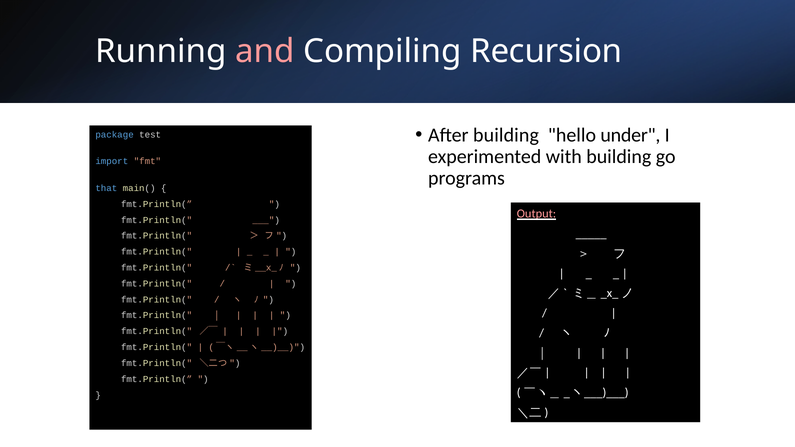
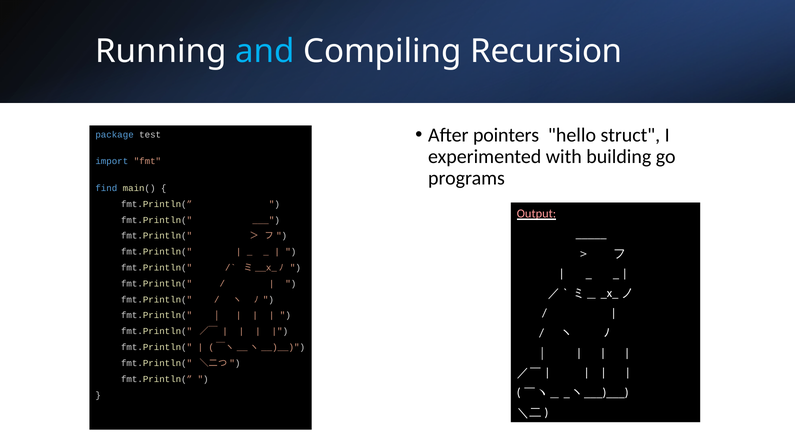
and colour: pink -> light blue
After building: building -> pointers
under: under -> struct
that: that -> find
